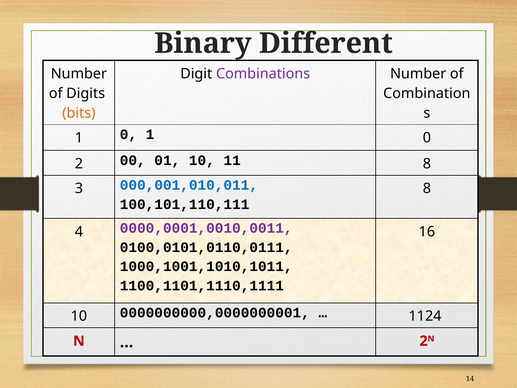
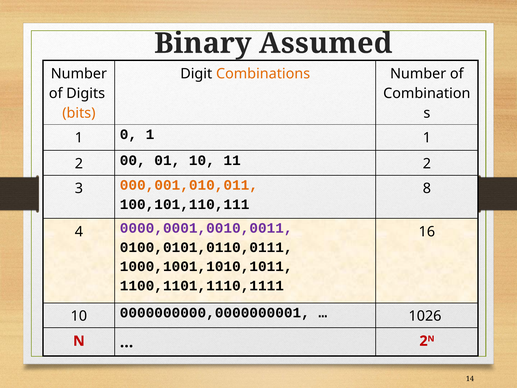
Different: Different -> Assumed
Combinations colour: purple -> orange
0 1 0: 0 -> 1
11 8: 8 -> 2
000,001,010,011 colour: blue -> orange
1124: 1124 -> 1026
